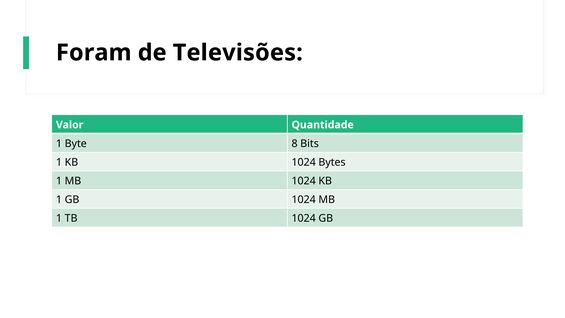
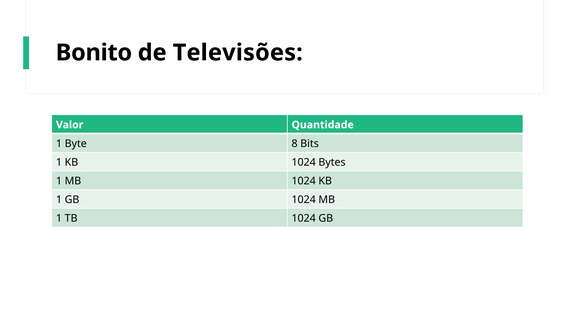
Foram: Foram -> Bonito
